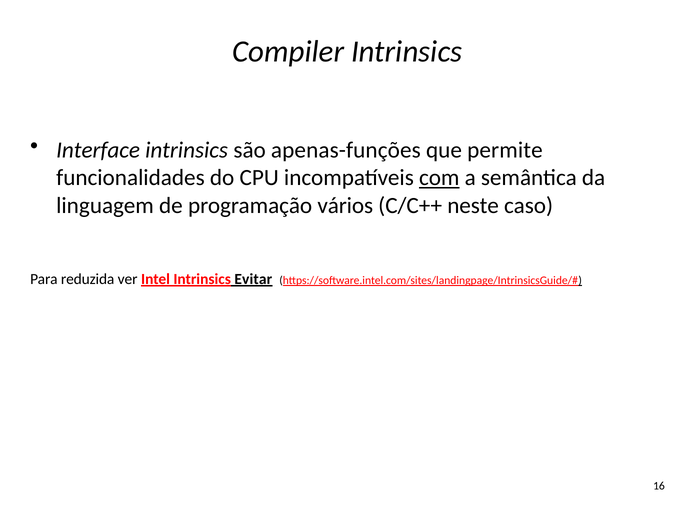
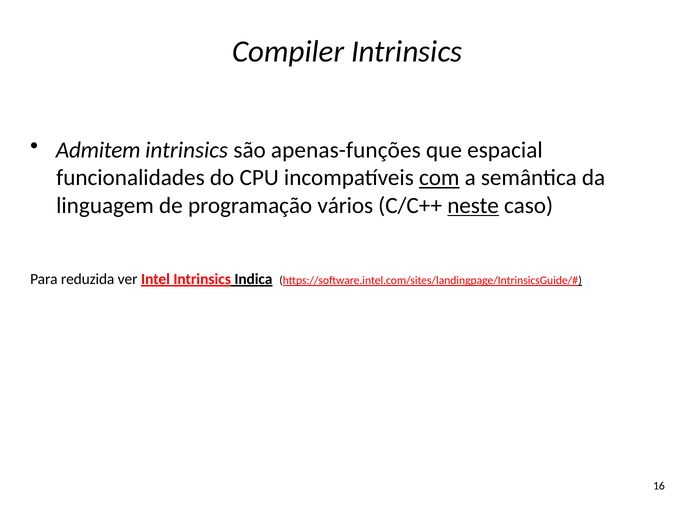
Interface: Interface -> Admitem
permite: permite -> espacial
neste underline: none -> present
Evitar: Evitar -> Indica
